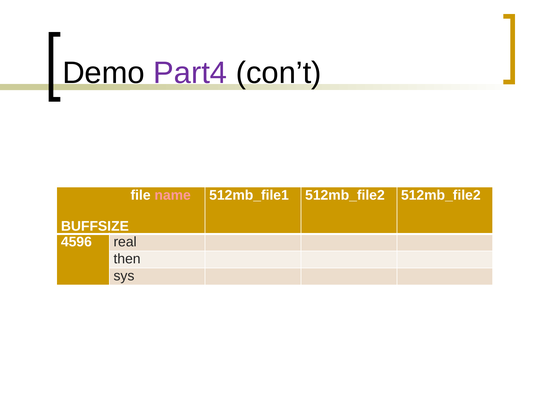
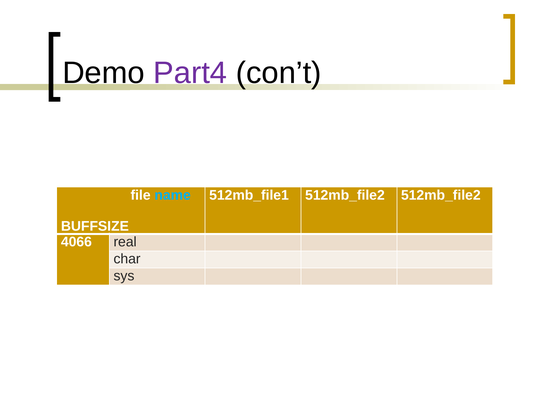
name colour: pink -> light blue
4596: 4596 -> 4066
then: then -> char
